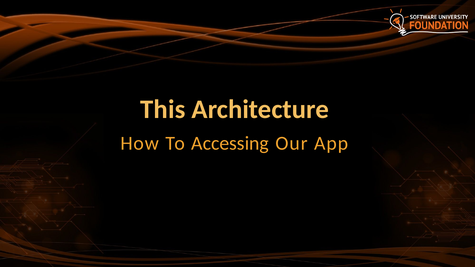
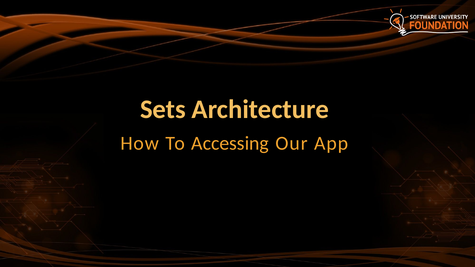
This: This -> Sets
